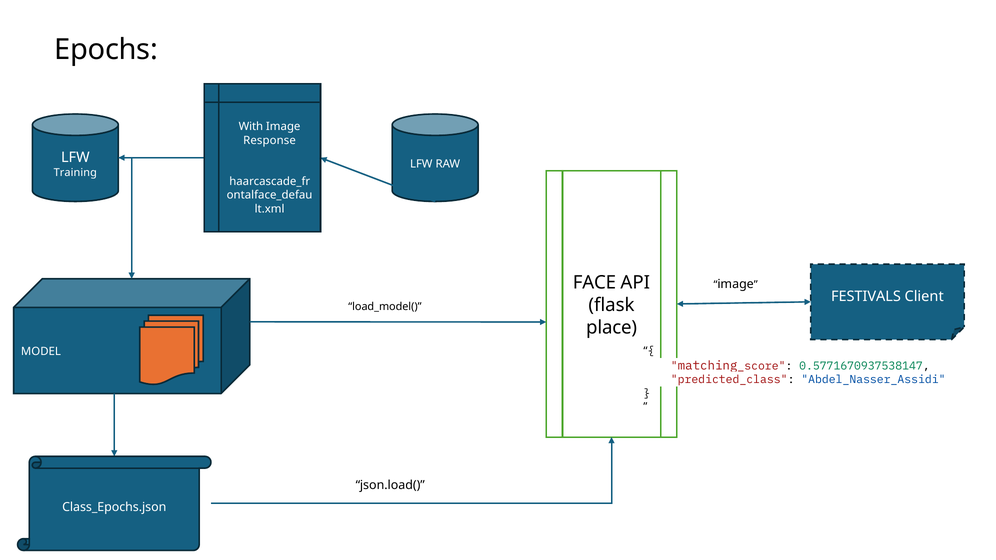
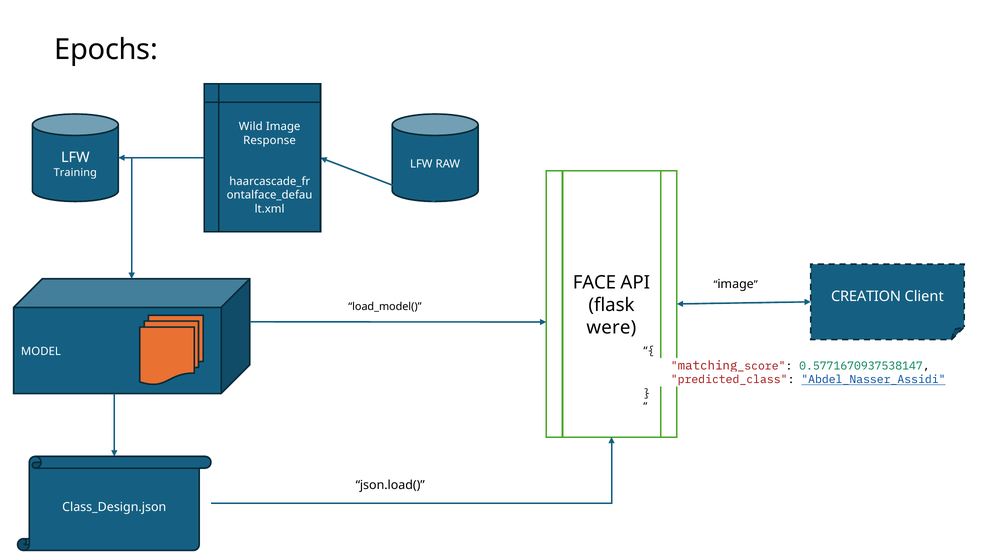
With: With -> Wild
FESTIVALS: FESTIVALS -> CREATION
place: place -> were
Abdel_Nasser_Assidi underline: none -> present
Class_Epochs.json: Class_Epochs.json -> Class_Design.json
